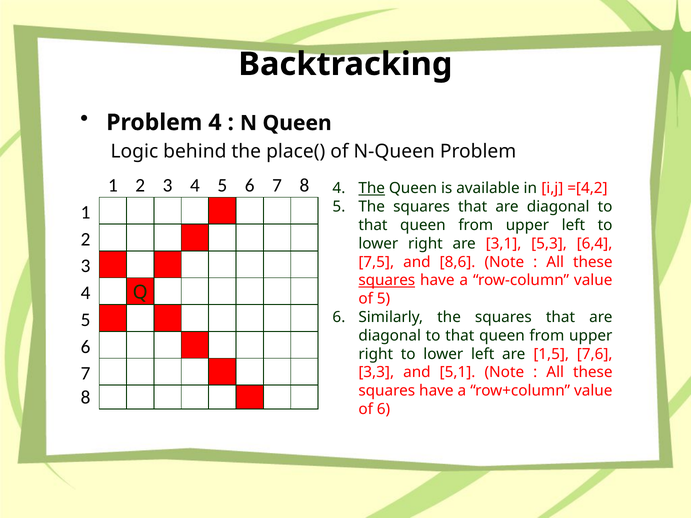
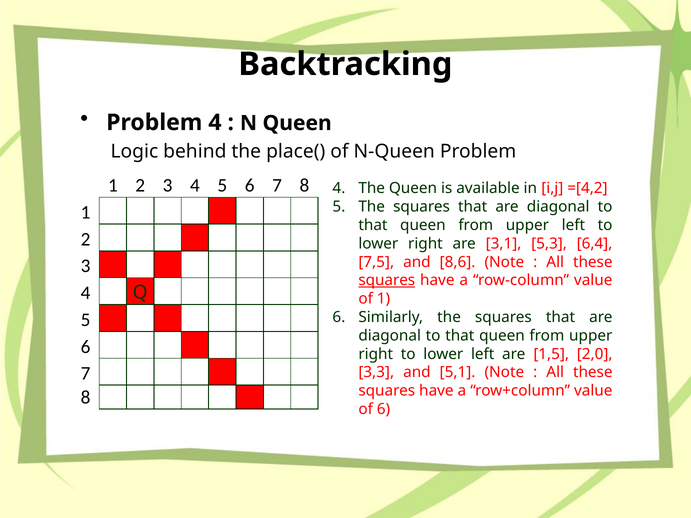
The at (372, 188) underline: present -> none
of 5: 5 -> 1
7,6: 7,6 -> 2,0
